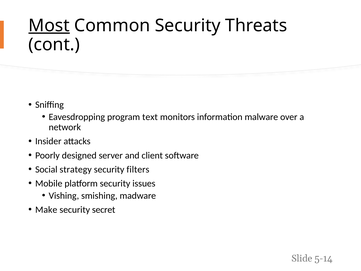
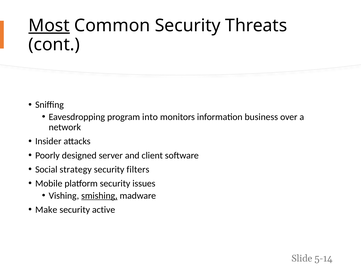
text: text -> into
malware: malware -> business
smishing underline: none -> present
secret: secret -> active
